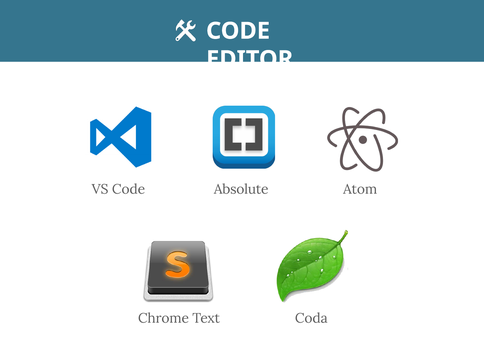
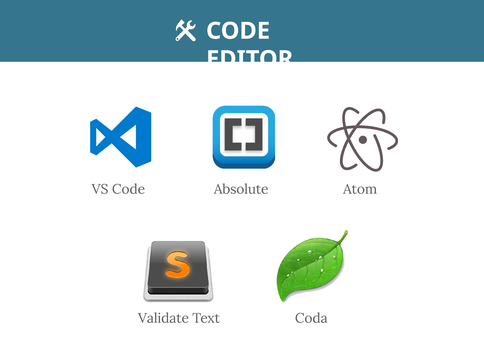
Chrome: Chrome -> Validate
